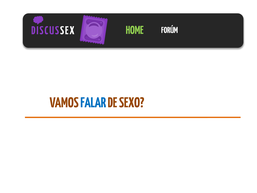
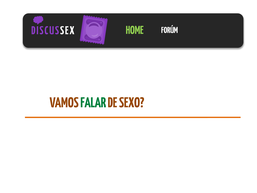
FALAR colour: blue -> green
